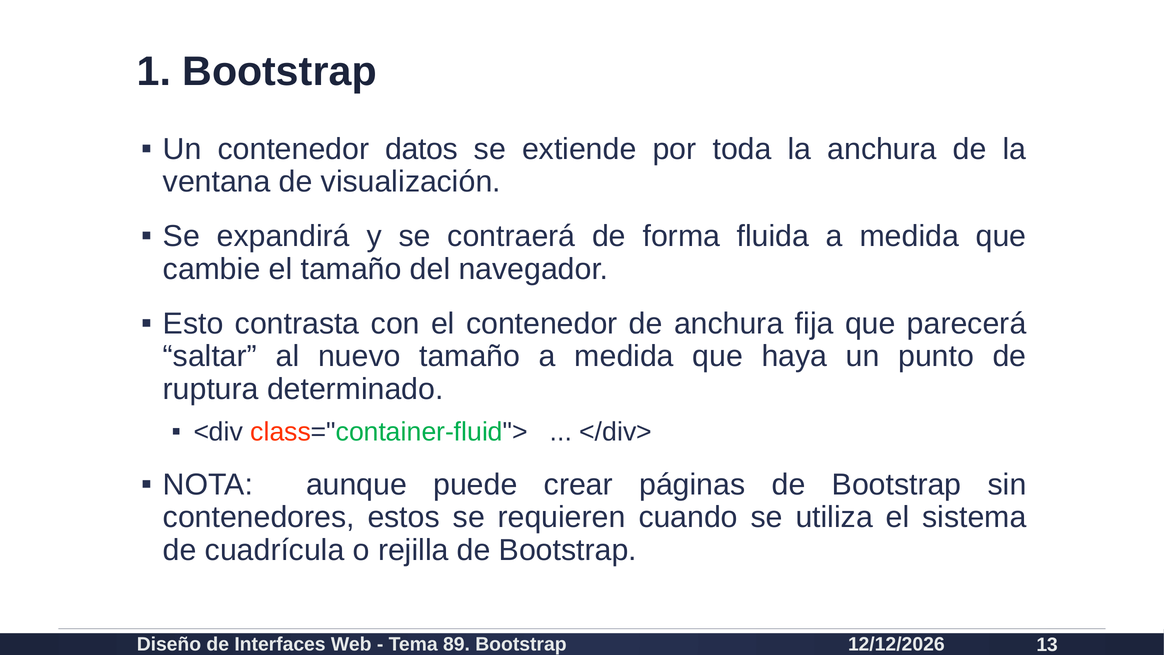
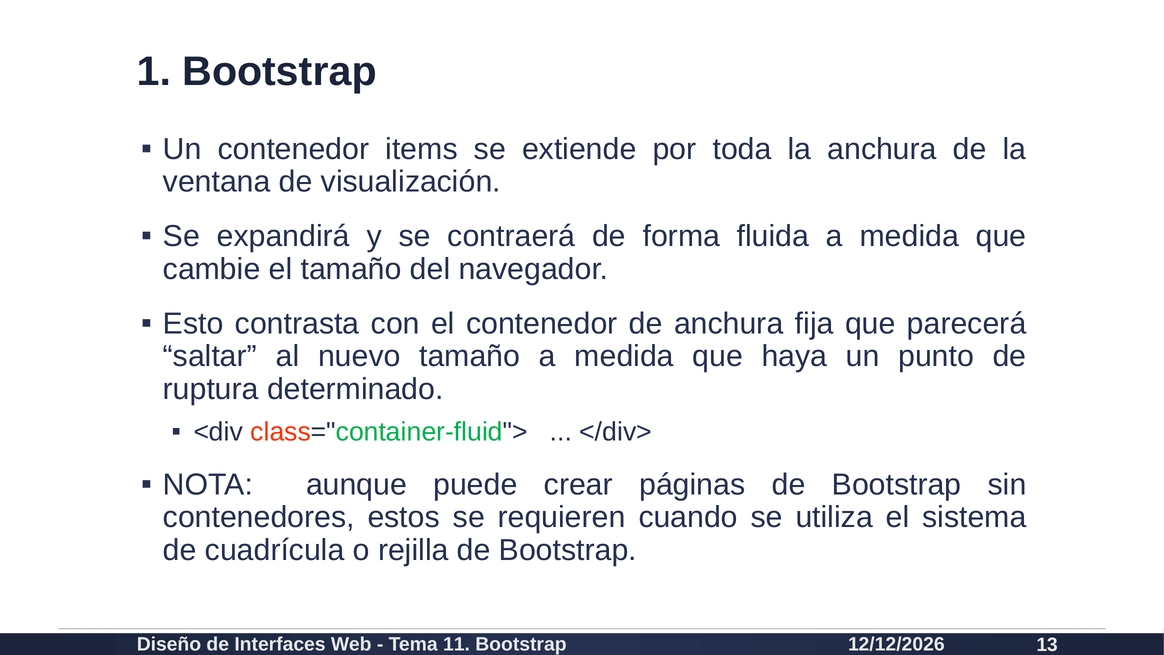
datos: datos -> items
89: 89 -> 11
